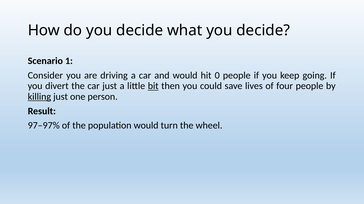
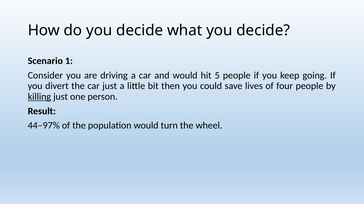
0: 0 -> 5
bit underline: present -> none
97–97%: 97–97% -> 44–97%
